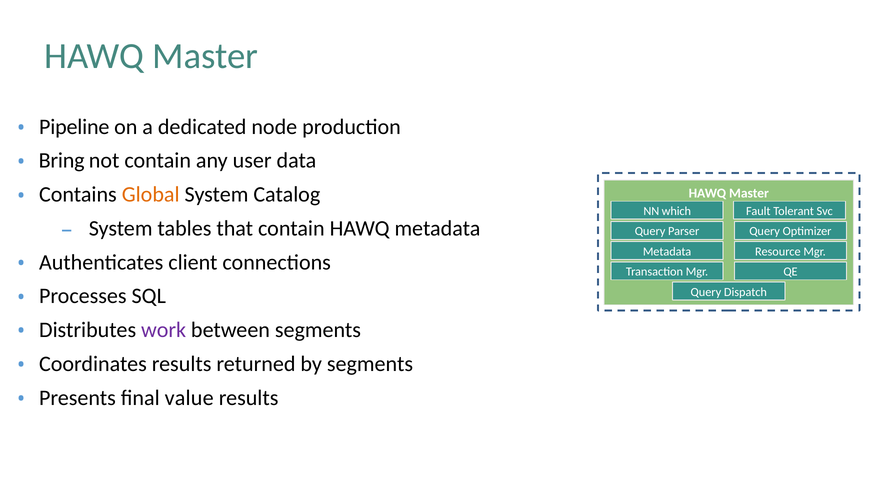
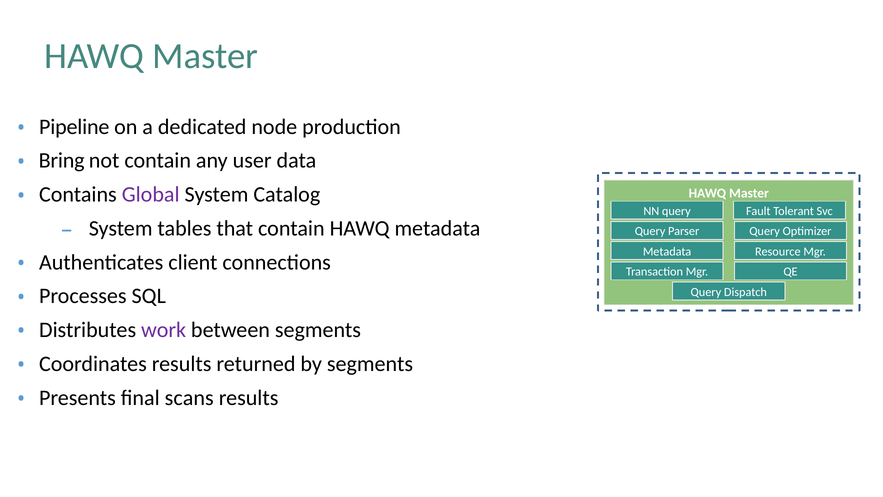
Global colour: orange -> purple
NN which: which -> query
value: value -> scans
